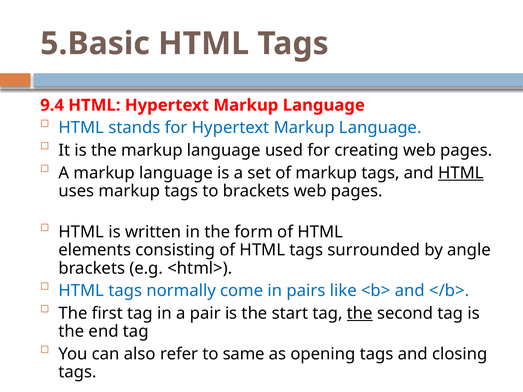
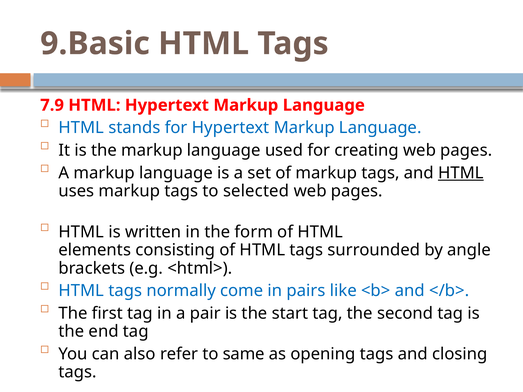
5.Basic: 5.Basic -> 9.Basic
9.4: 9.4 -> 7.9
to brackets: brackets -> selected
the at (360, 314) underline: present -> none
